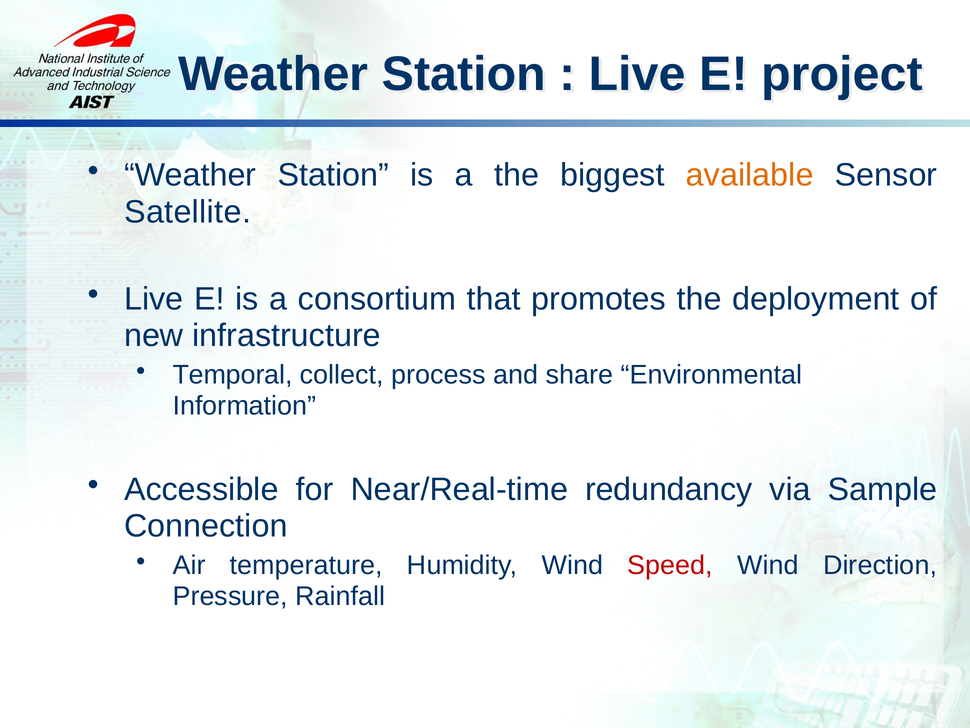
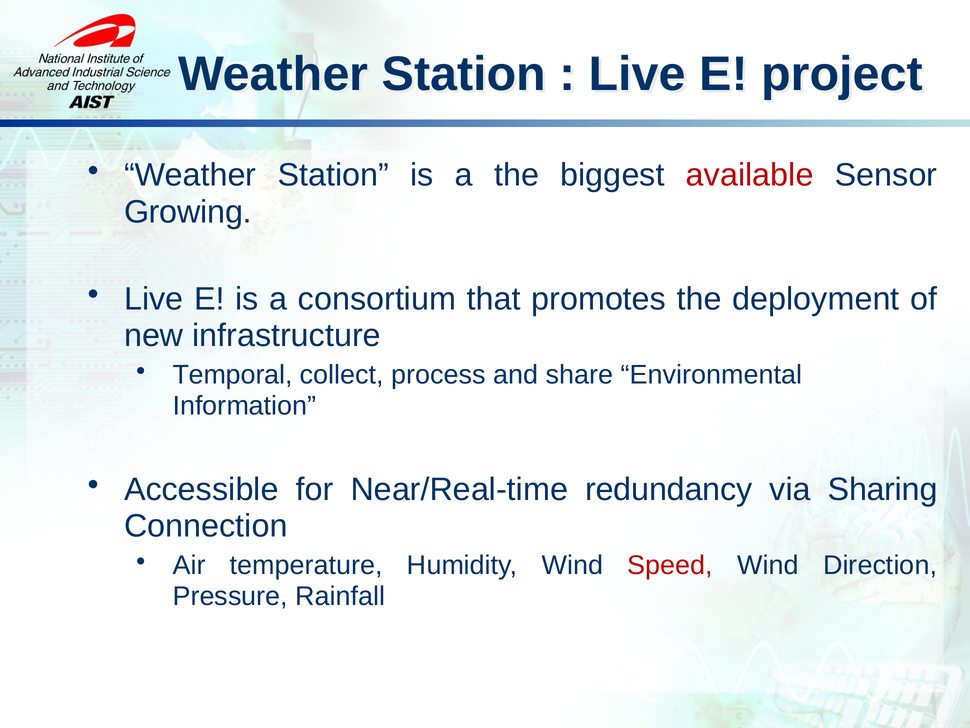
available colour: orange -> red
Satellite: Satellite -> Growing
Sample: Sample -> Sharing
